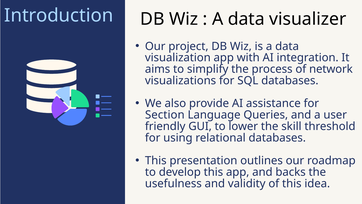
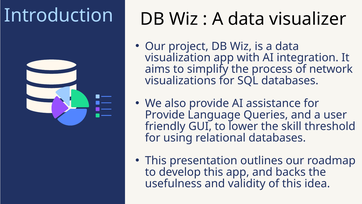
Section at (165, 115): Section -> Provide
